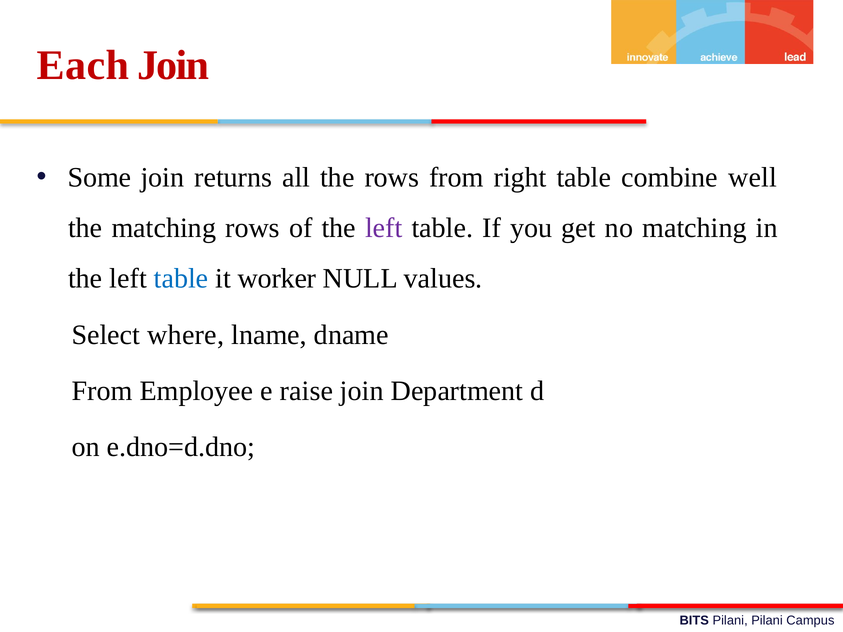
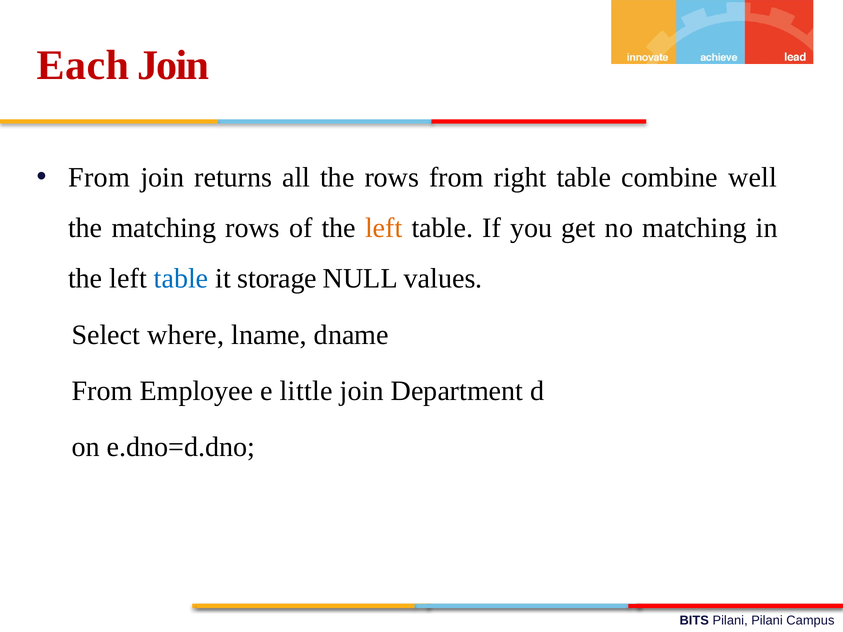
Some at (99, 178): Some -> From
left at (384, 228) colour: purple -> orange
worker: worker -> storage
raise: raise -> little
